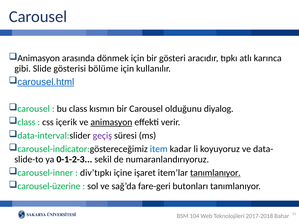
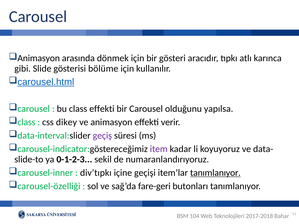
class kısmın: kısmın -> effekti
diyalog: diyalog -> yapılsa
içerik: içerik -> dikey
animasyon at (111, 122) underline: present -> none
item colour: blue -> purple
işaret: işaret -> geçişi
carousel-üzerine: carousel-üzerine -> carousel-özelliği
